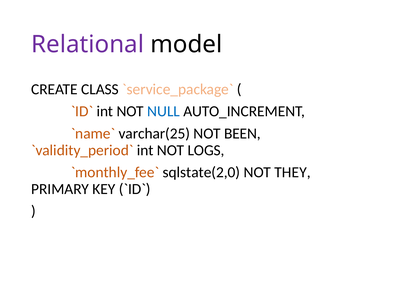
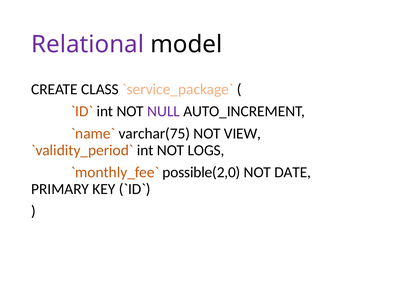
NULL colour: blue -> purple
varchar(25: varchar(25 -> varchar(75
BEEN: BEEN -> VIEW
sqlstate(2,0: sqlstate(2,0 -> possible(2,0
THEY: THEY -> DATE
